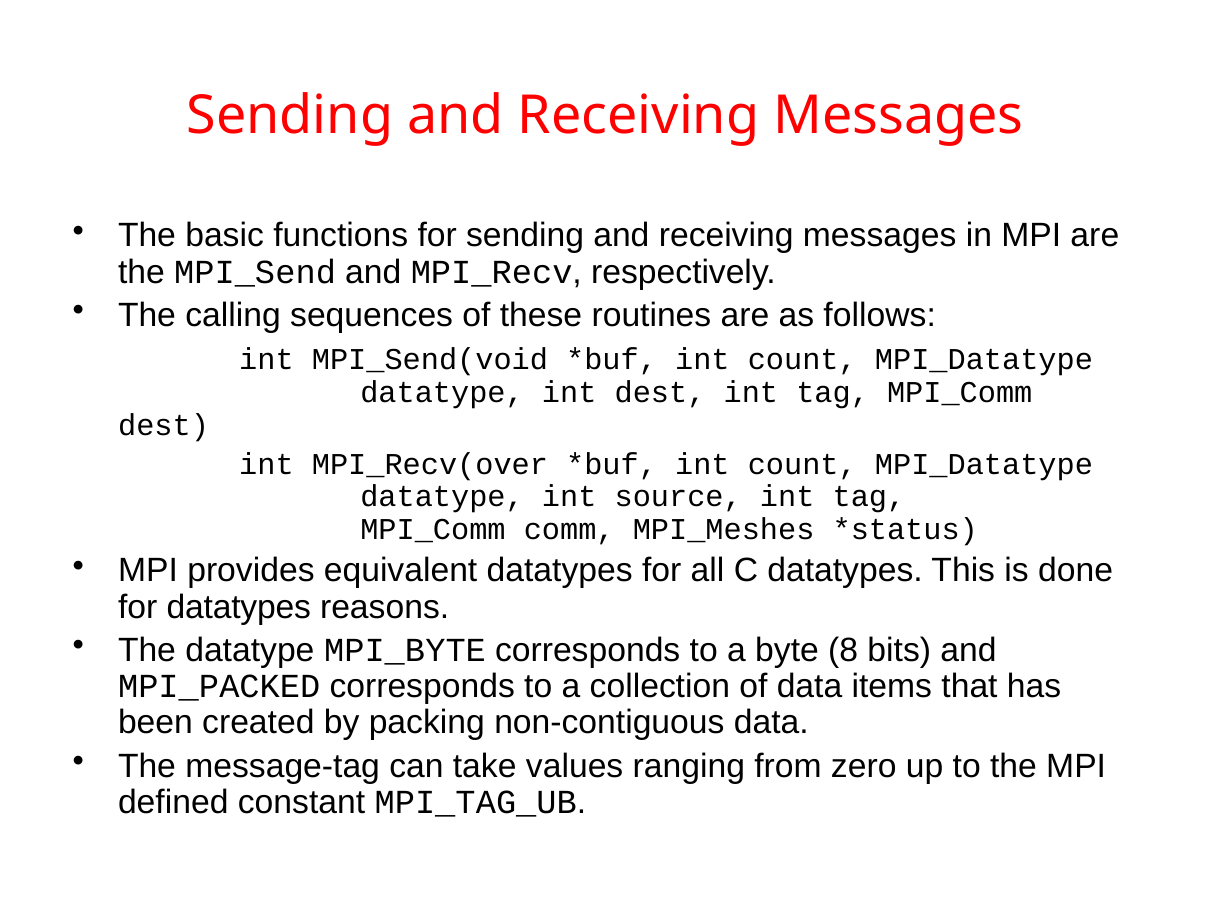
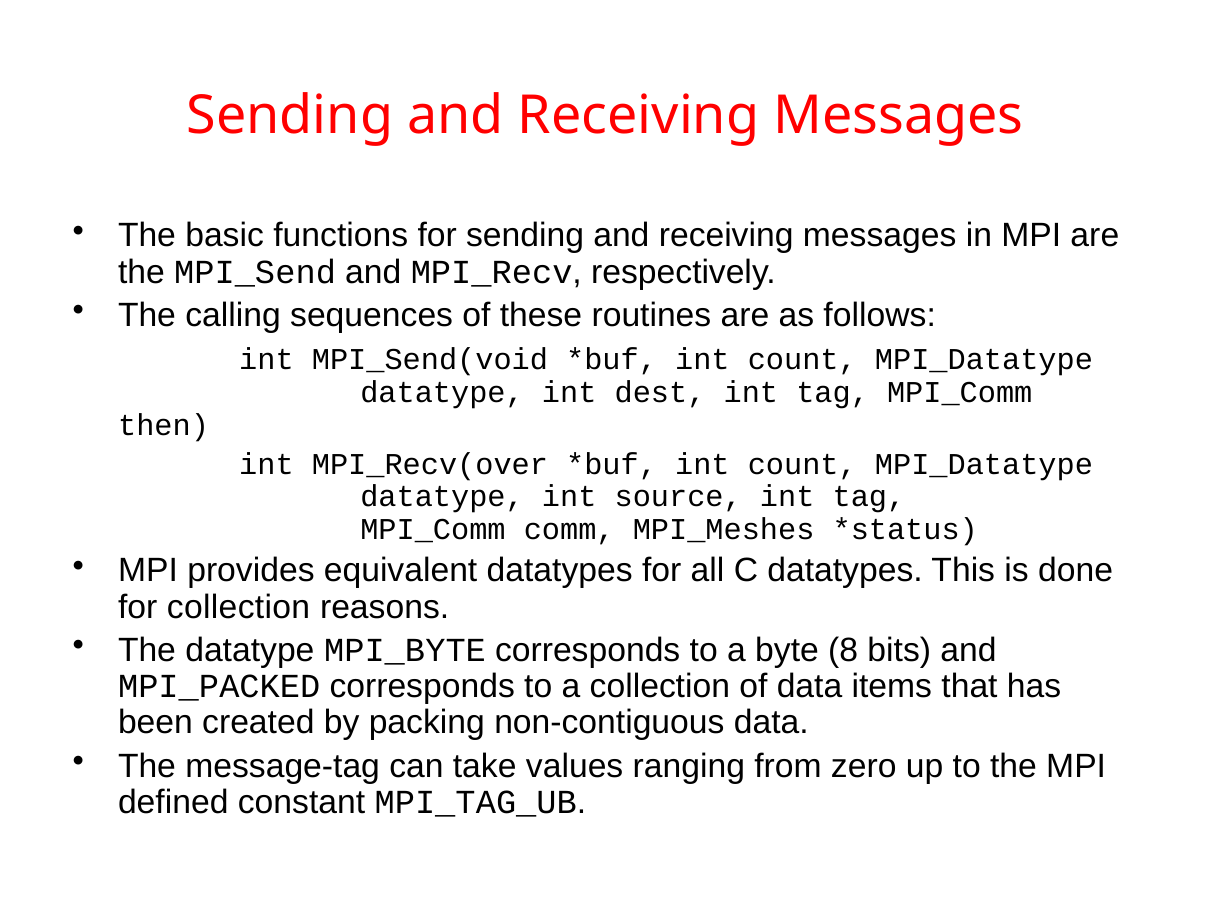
dest at (164, 426): dest -> then
for datatypes: datatypes -> collection
